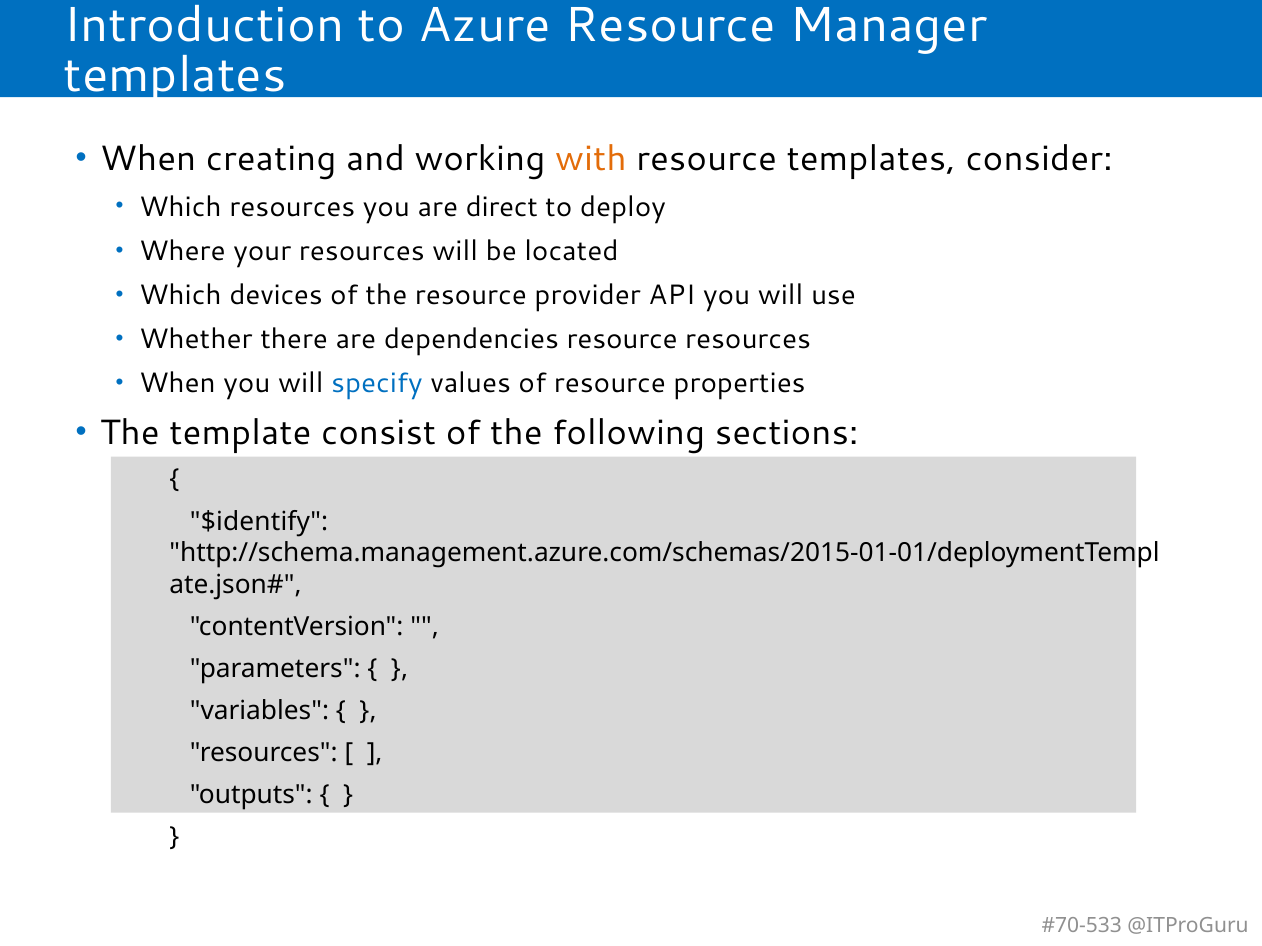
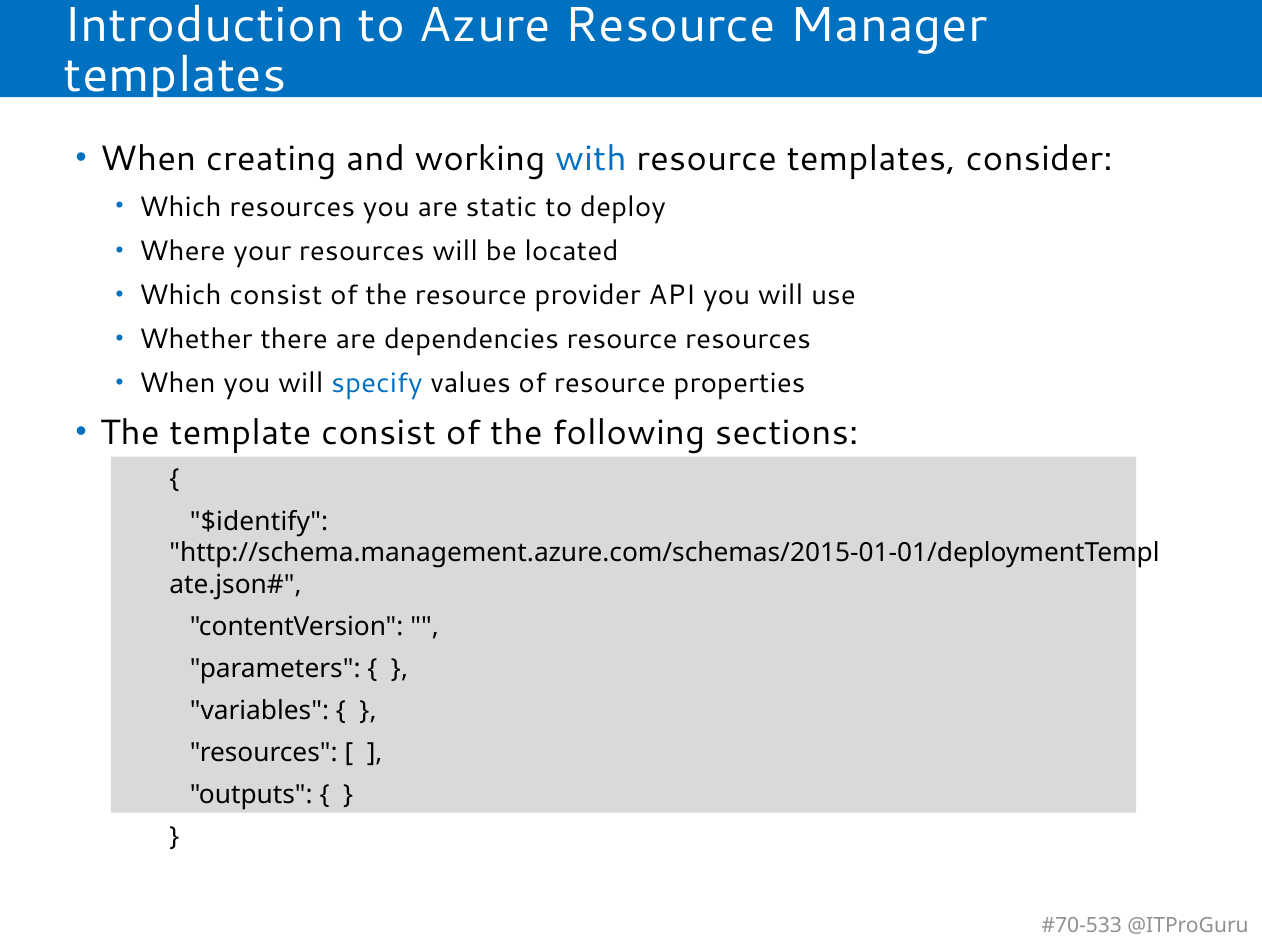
with colour: orange -> blue
direct: direct -> static
Which devices: devices -> consist
